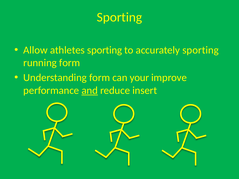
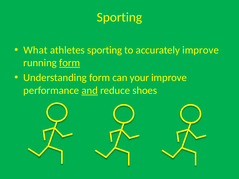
Allow: Allow -> What
accurately sporting: sporting -> improve
form at (70, 63) underline: none -> present
insert: insert -> shoes
